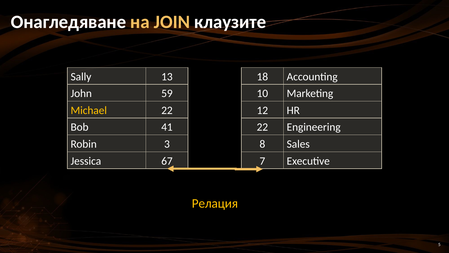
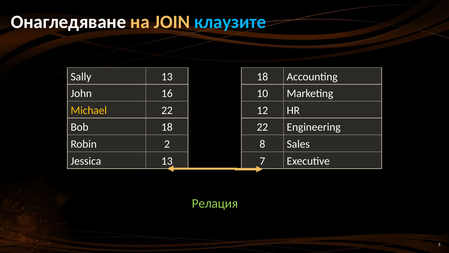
клаузите colour: white -> light blue
59: 59 -> 16
Bob 41: 41 -> 18
3: 3 -> 2
Jessica 67: 67 -> 13
Релация colour: yellow -> light green
